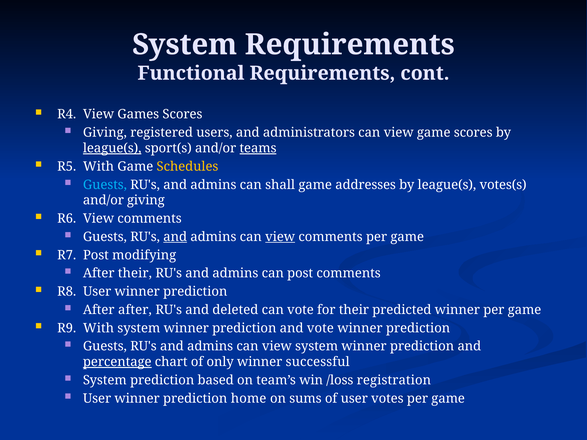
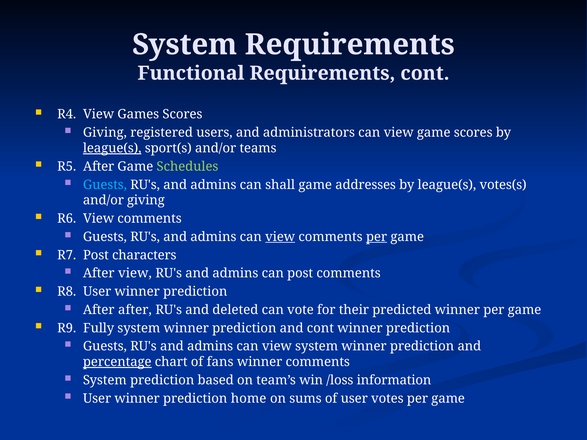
teams underline: present -> none
R5 With: With -> After
Schedules colour: yellow -> light green
and at (175, 237) underline: present -> none
per at (377, 237) underline: none -> present
modifying: modifying -> characters
After their: their -> view
R9 With: With -> Fully
and vote: vote -> cont
only: only -> fans
winner successful: successful -> comments
registration: registration -> information
